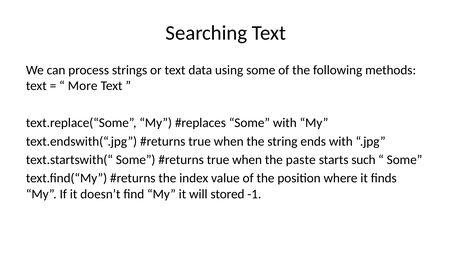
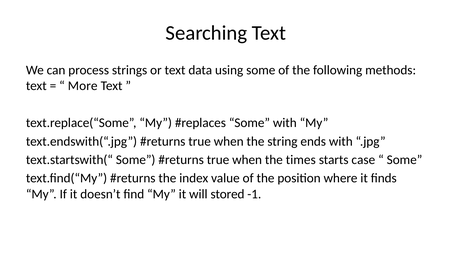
paste: paste -> times
such: such -> case
